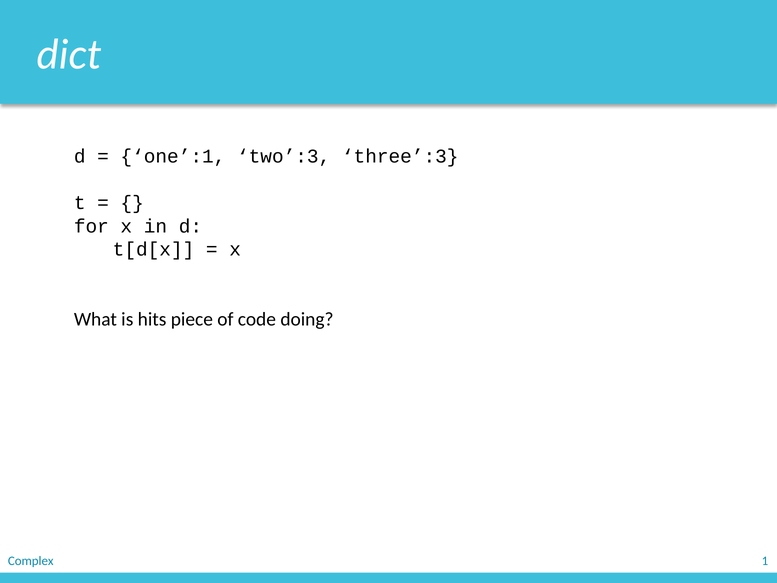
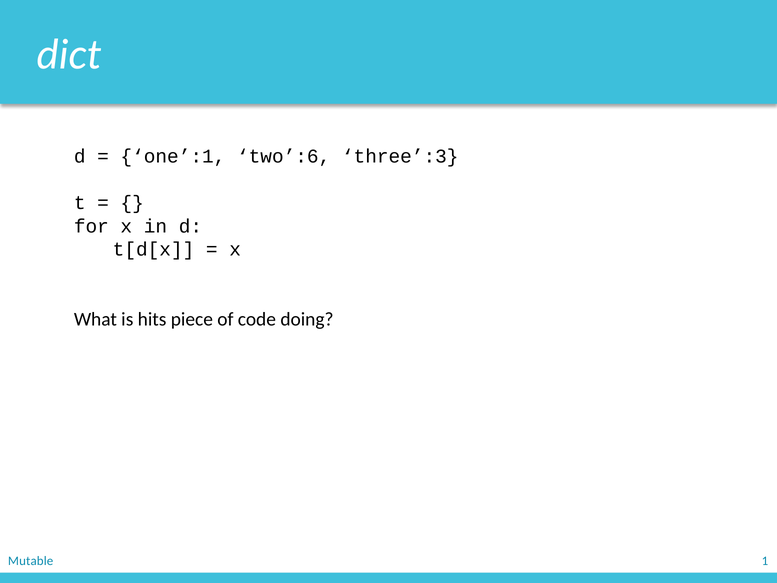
two’:3: two’:3 -> two’:6
Complex: Complex -> Mutable
